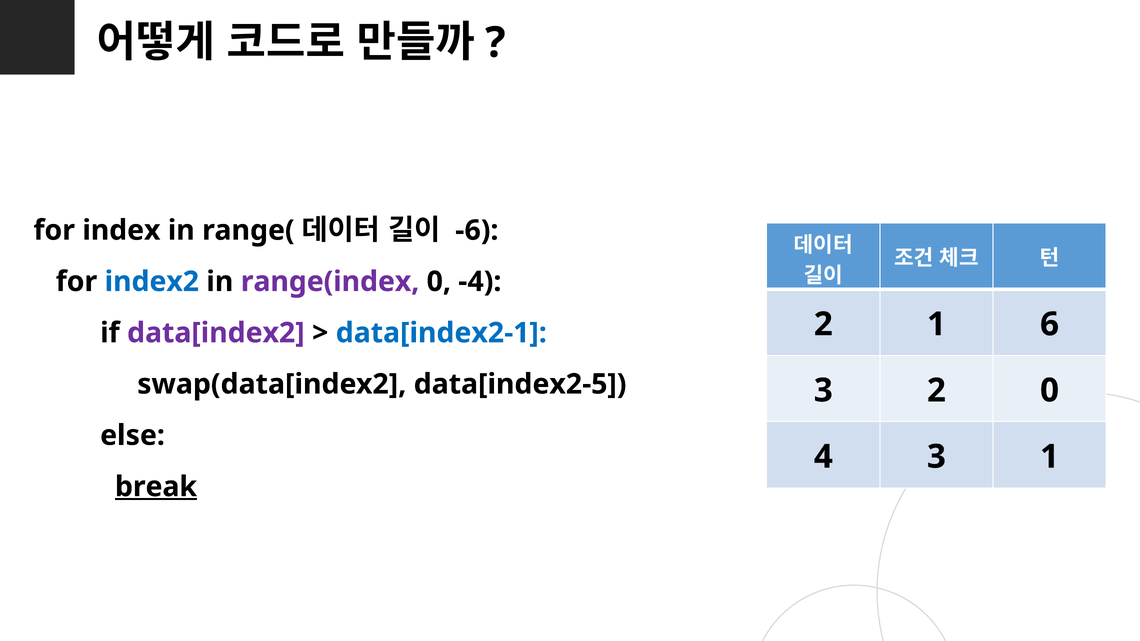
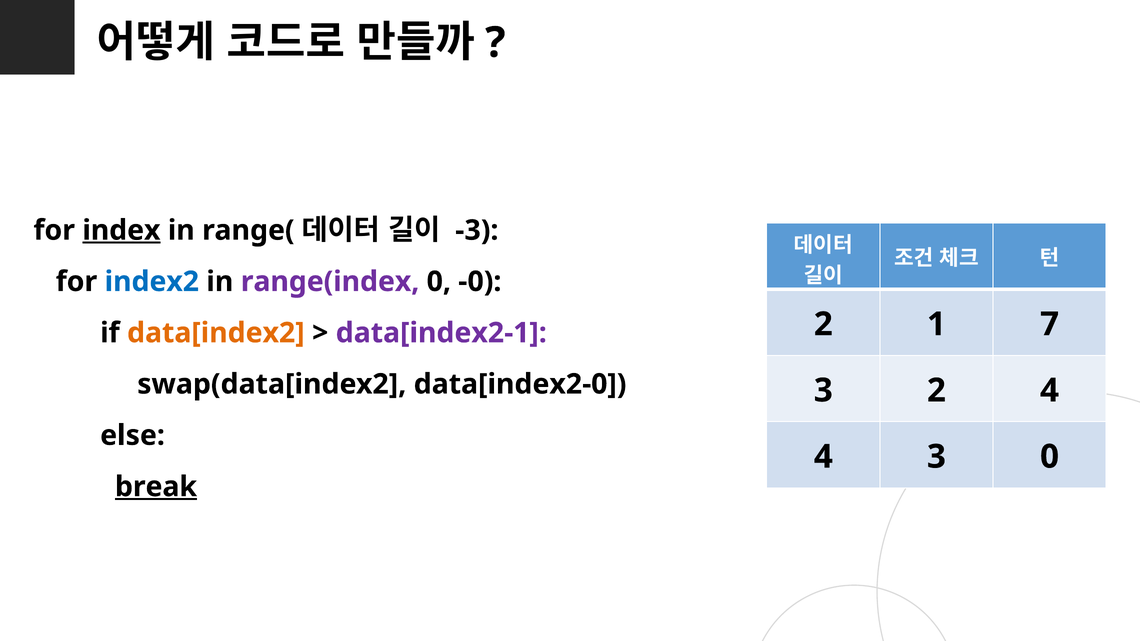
index underline: none -> present
-6: -6 -> -3
-4: -4 -> -0
6: 6 -> 7
data[index2 colour: purple -> orange
data[index2-1 colour: blue -> purple
data[index2-5: data[index2-5 -> data[index2-0
2 0: 0 -> 4
3 1: 1 -> 0
